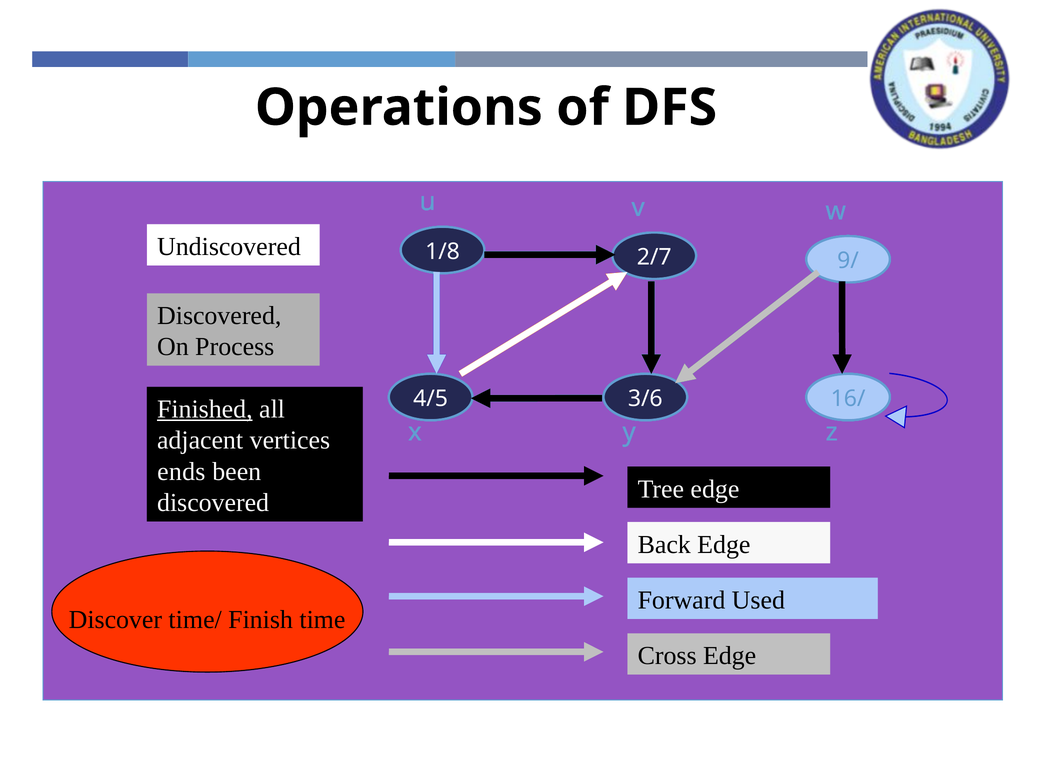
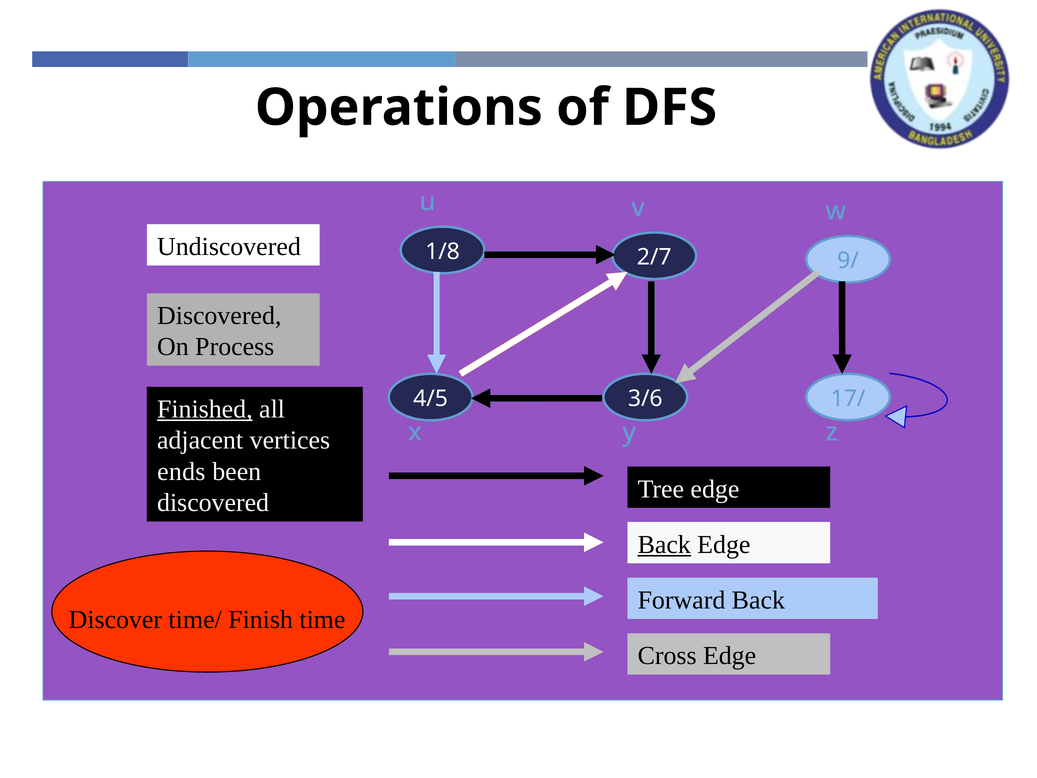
16/: 16/ -> 17/
Back at (664, 544) underline: none -> present
Forward Used: Used -> Back
